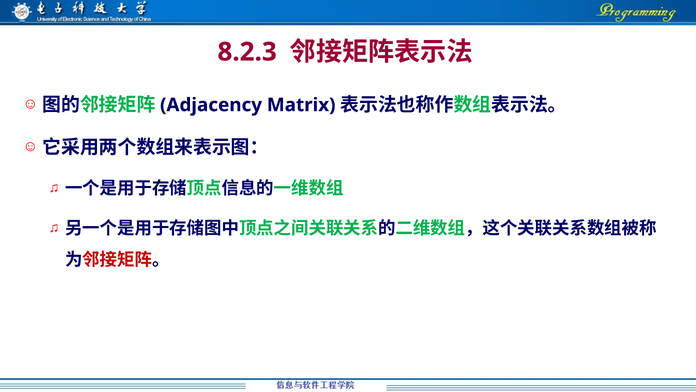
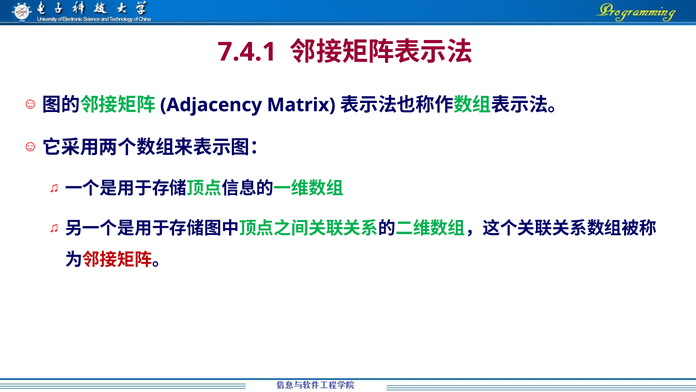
8.2.3: 8.2.3 -> 7.4.1
